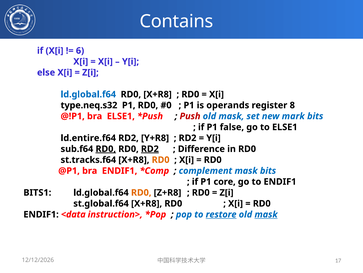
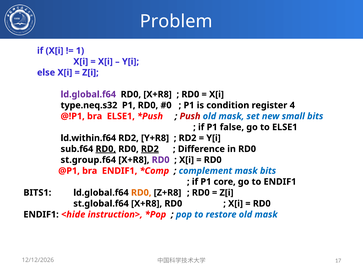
Contains: Contains -> Problem
6: 6 -> 1
ld.global.f64 at (88, 94) colour: blue -> purple
operands: operands -> condition
8: 8 -> 4
mark: mark -> small
ld.entire.f64: ld.entire.f64 -> ld.within.f64
st.tracks.f64: st.tracks.f64 -> st.group.f64
RD0 at (161, 159) colour: orange -> purple
<data: <data -> <hide
restore underline: present -> none
mask at (266, 214) underline: present -> none
